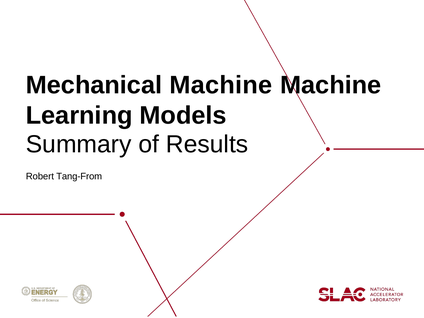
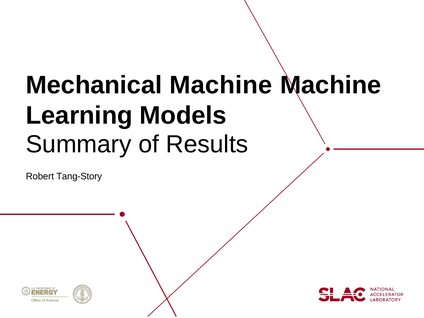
Tang-From: Tang-From -> Tang-Story
